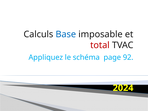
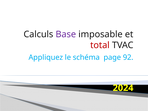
Base colour: blue -> purple
